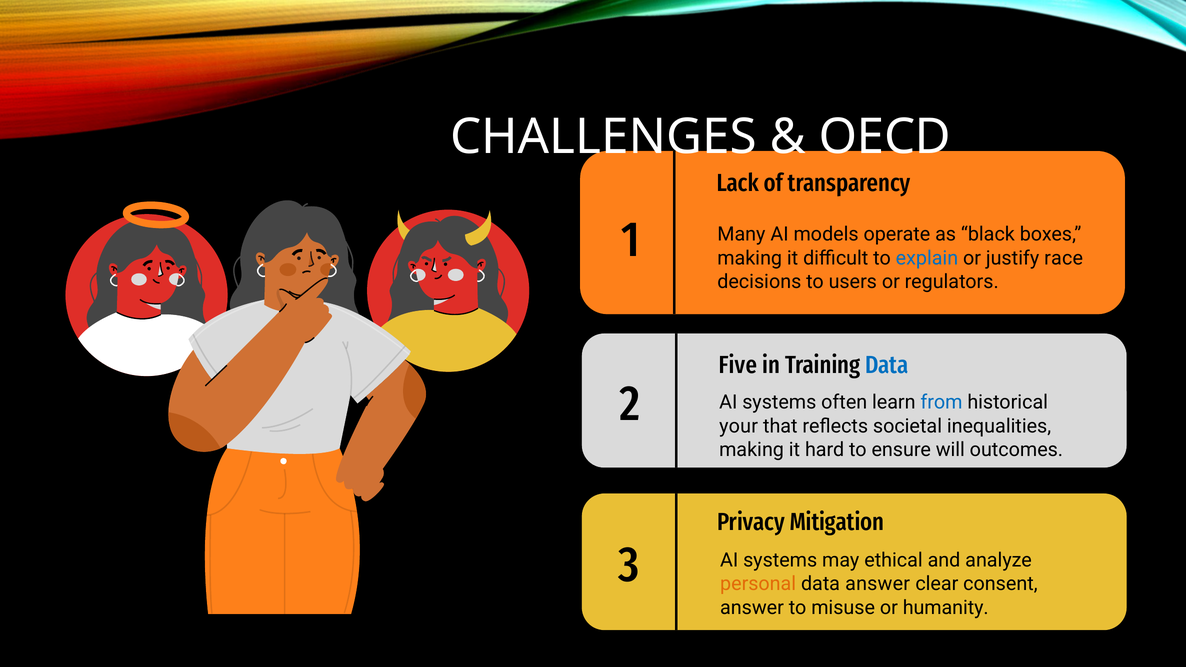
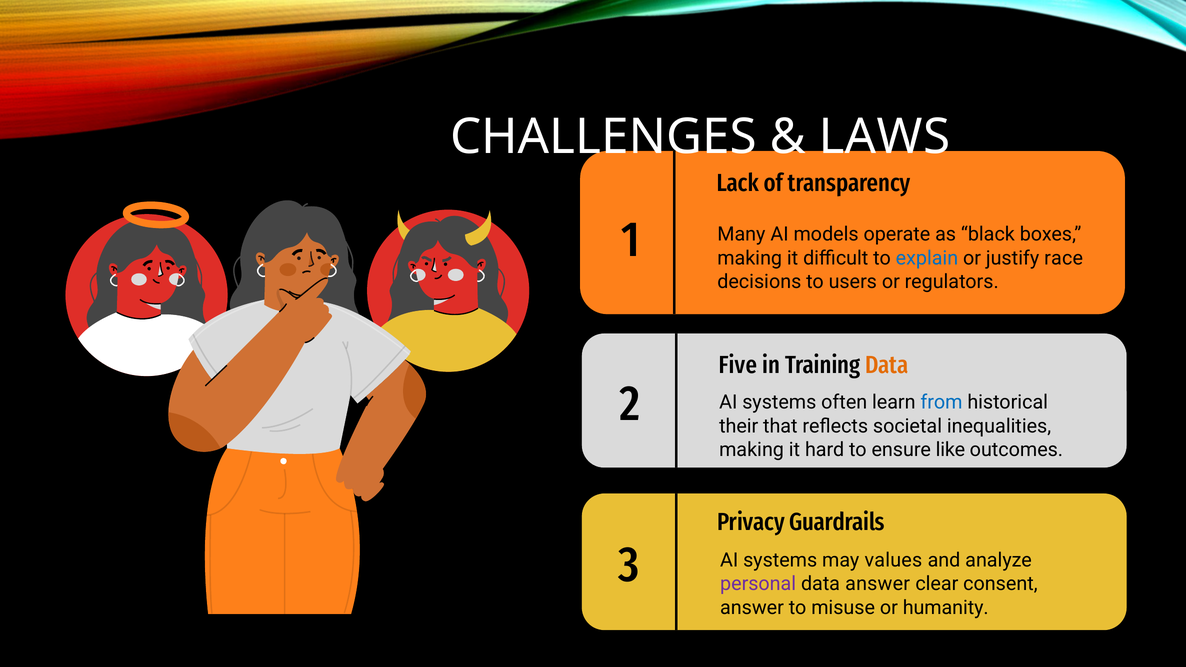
OECD: OECD -> LAWS
Data at (887, 365) colour: blue -> orange
your: your -> their
will: will -> like
Mitigation: Mitigation -> Guardrails
ethical: ethical -> values
personal colour: orange -> purple
